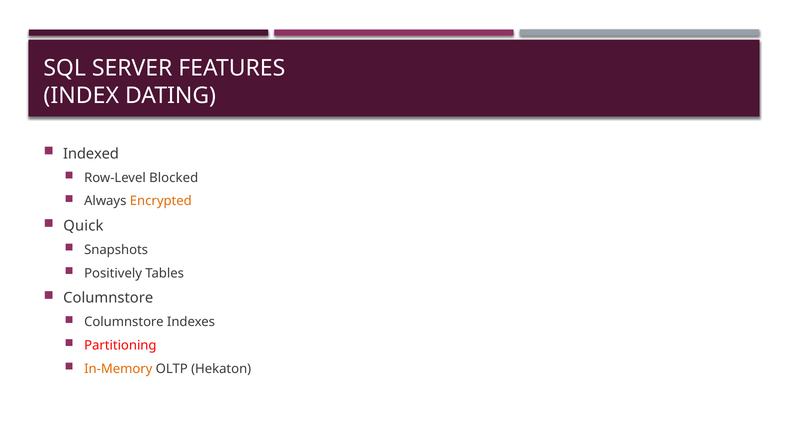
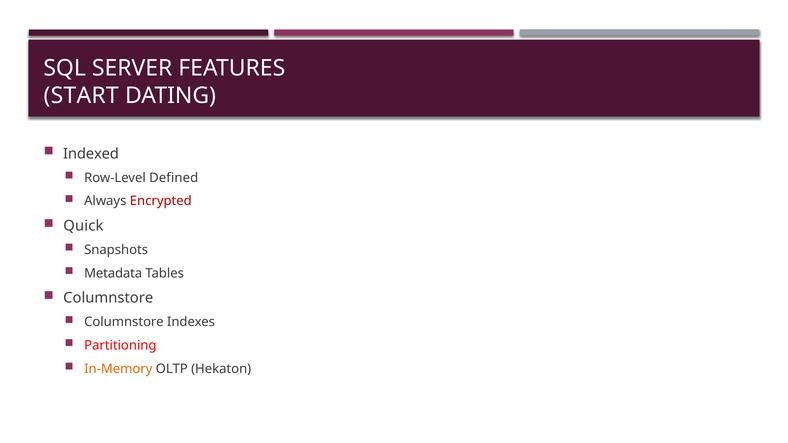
INDEX: INDEX -> START
Blocked: Blocked -> Defined
Encrypted colour: orange -> red
Positively: Positively -> Metadata
